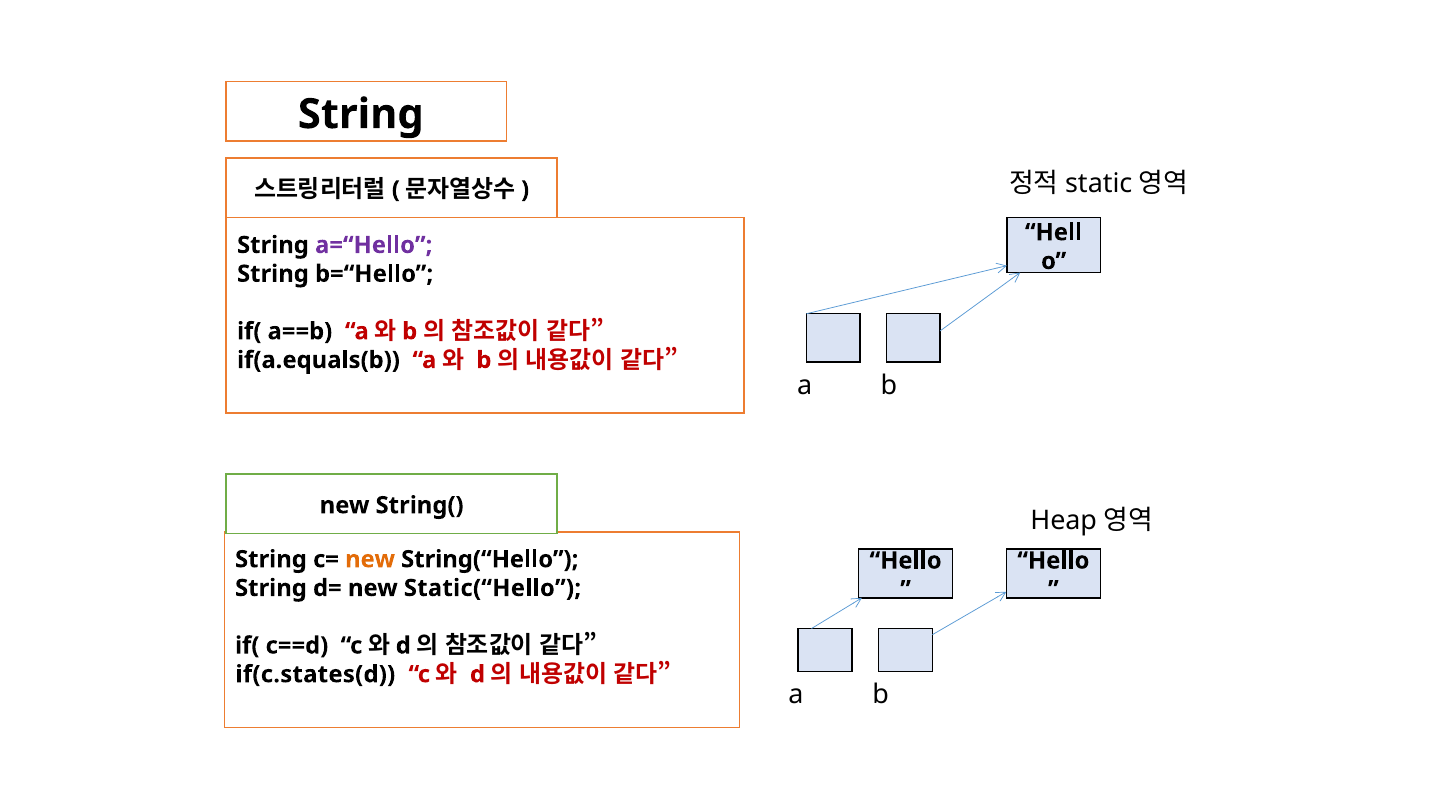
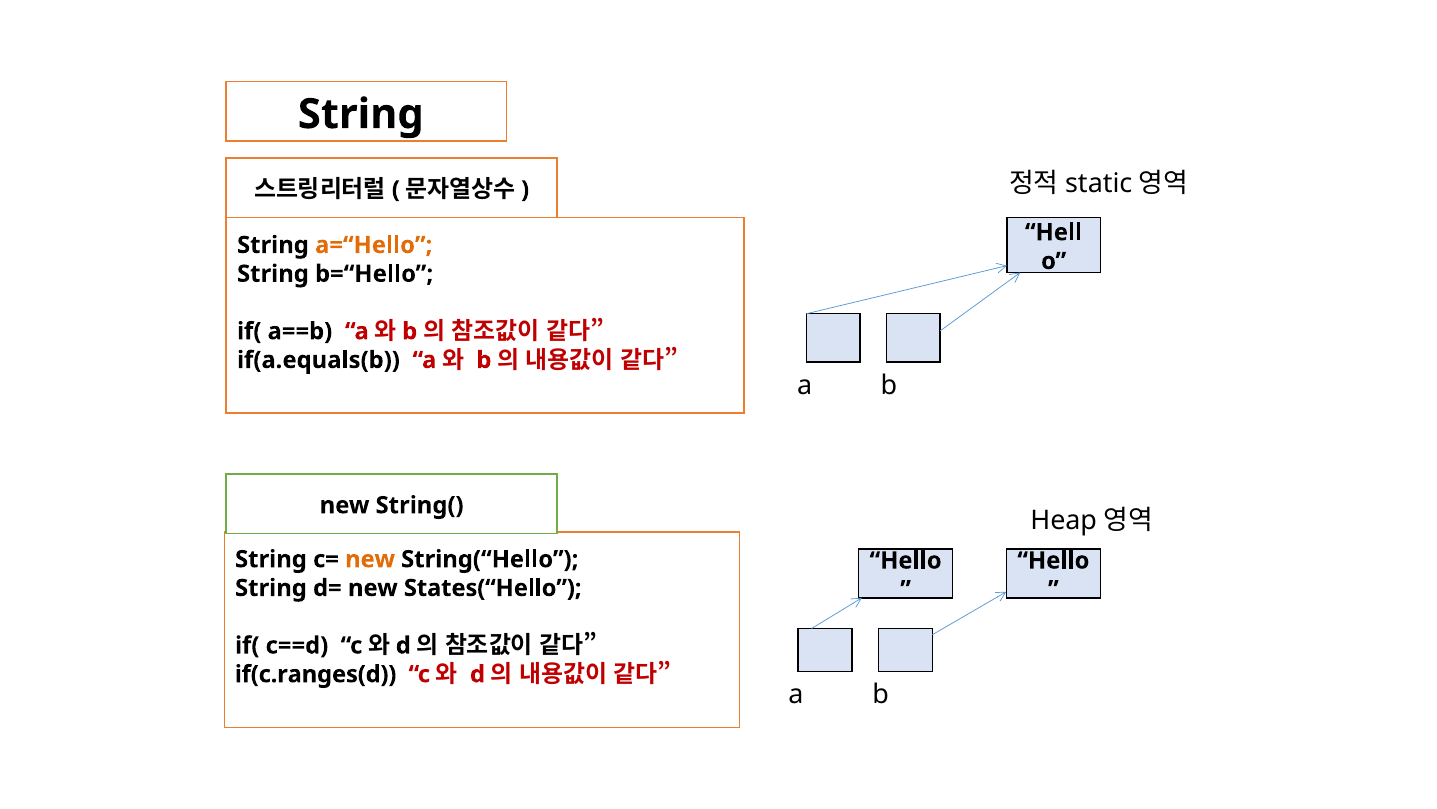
a=“Hello colour: purple -> orange
Static(“Hello: Static(“Hello -> States(“Hello
if(c.states(d: if(c.states(d -> if(c.ranges(d
